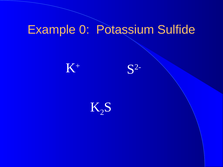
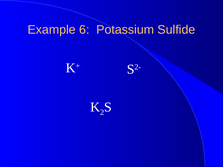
0: 0 -> 6
